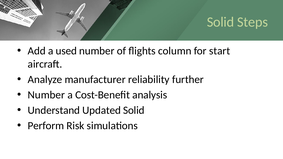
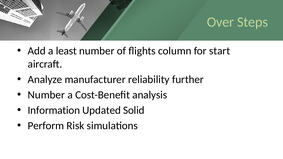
Solid at (220, 22): Solid -> Over
used: used -> least
Understand: Understand -> Information
